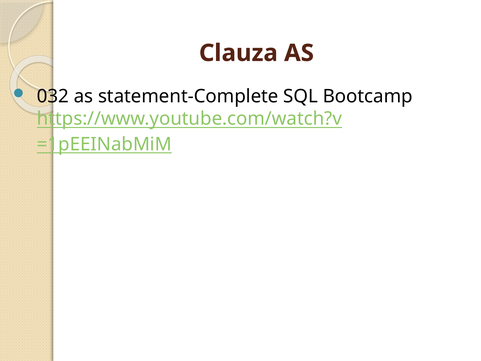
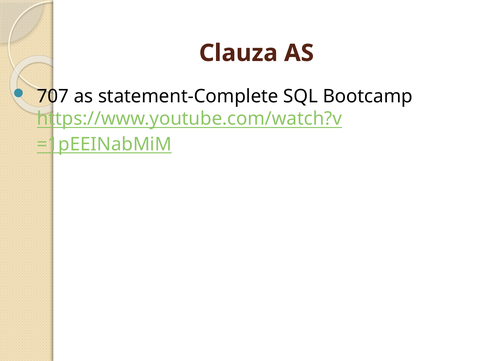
032: 032 -> 707
